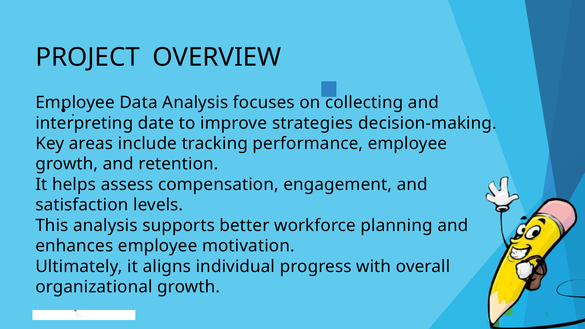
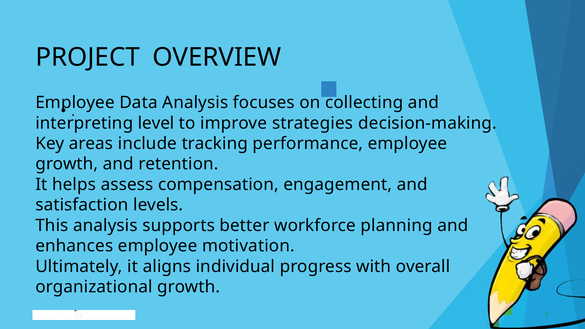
date: date -> level
